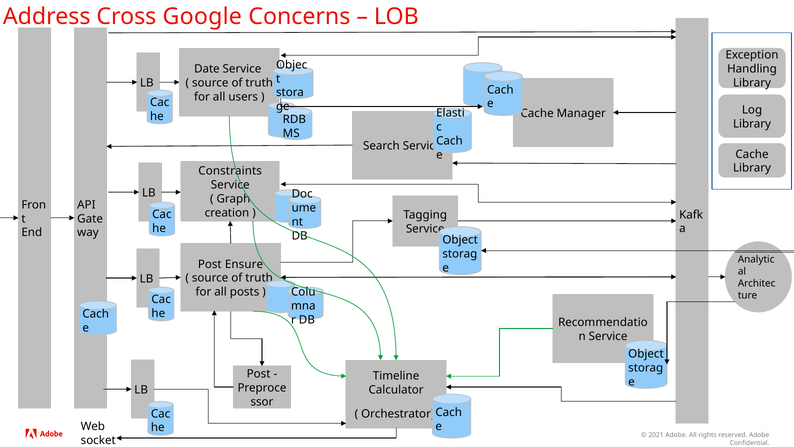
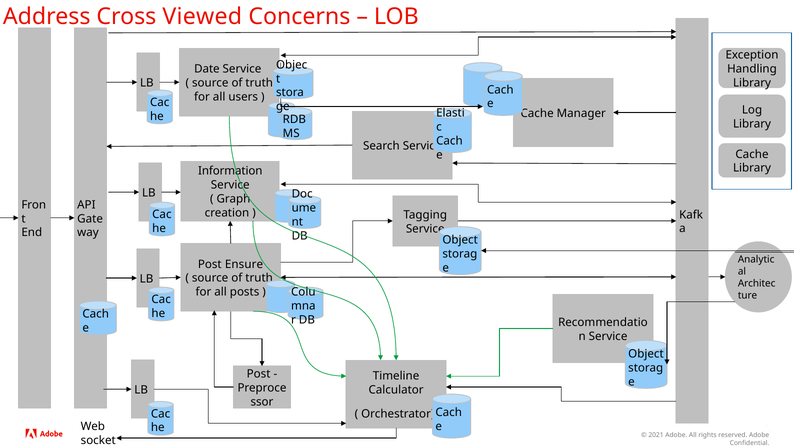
Google: Google -> Viewed
Constraints: Constraints -> Information
